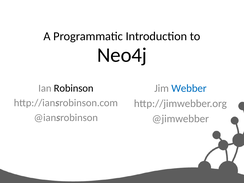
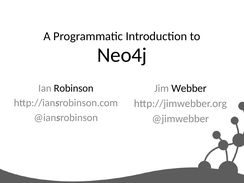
Webber colour: blue -> black
